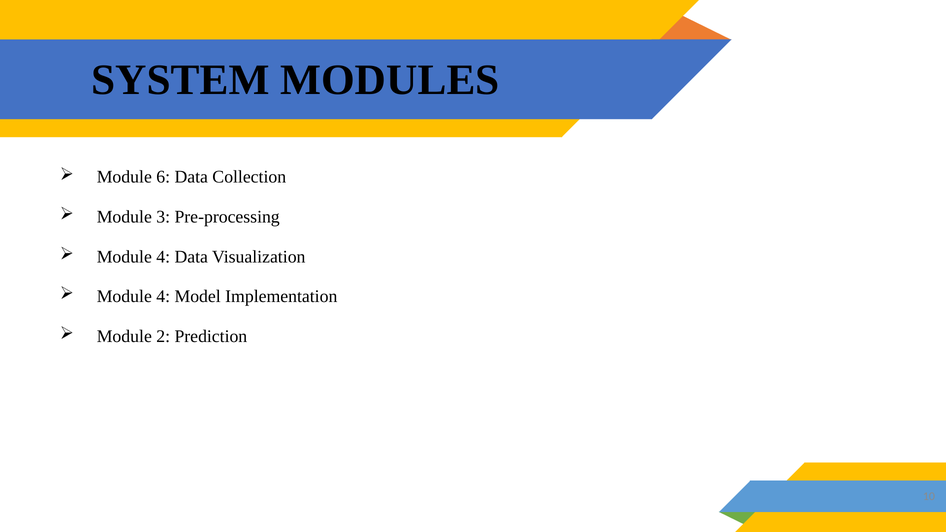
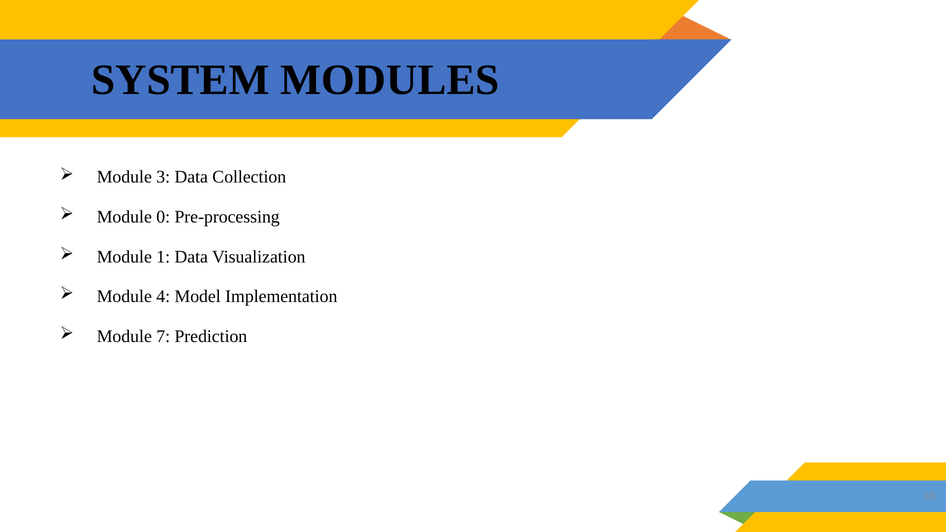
6: 6 -> 3
3: 3 -> 0
4 at (163, 257): 4 -> 1
2: 2 -> 7
